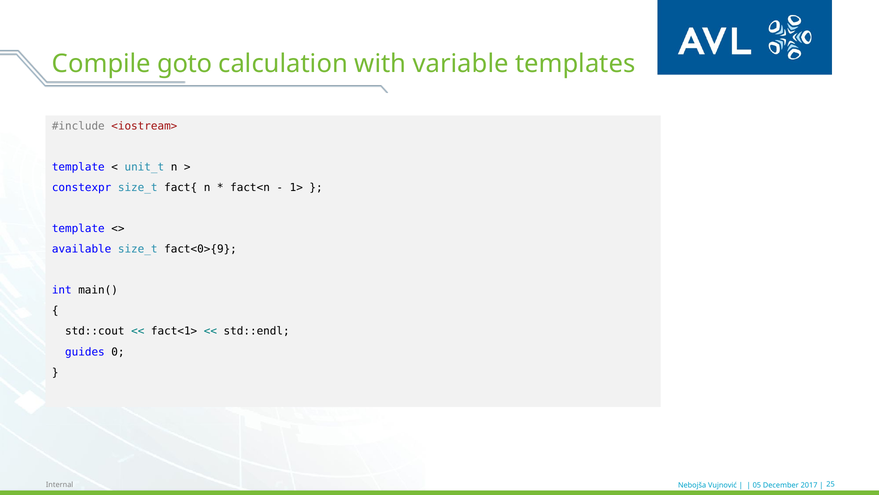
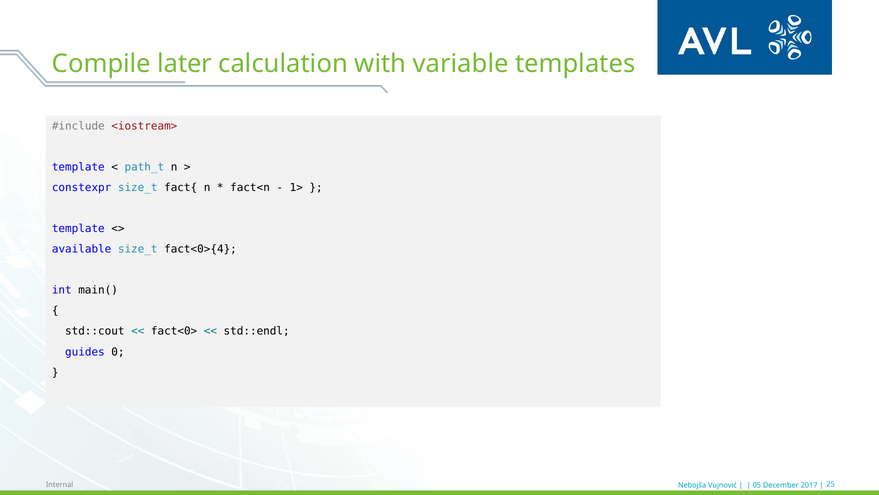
goto: goto -> later
unit_t: unit_t -> path_t
fact<0>{9: fact<0>{9 -> fact<0>{4
fact<1>: fact<1> -> fact<0>
